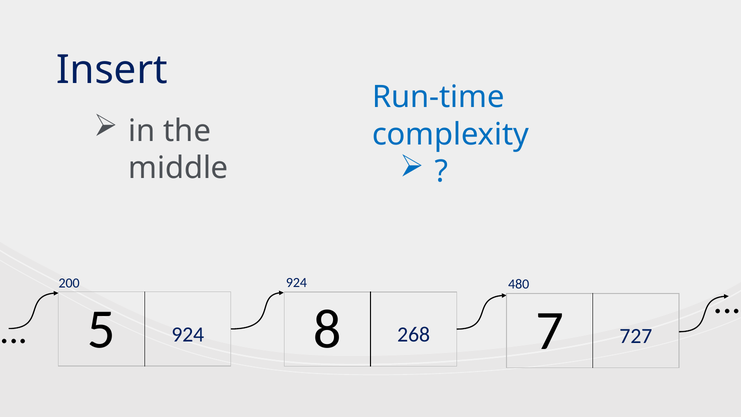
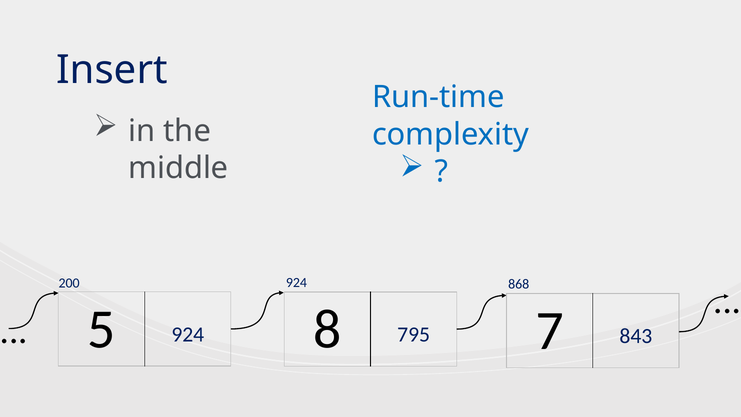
480: 480 -> 868
727: 727 -> 843
268: 268 -> 795
